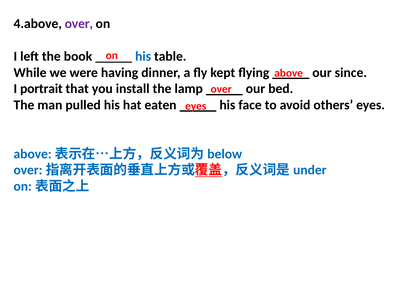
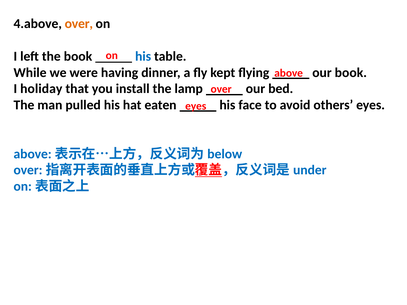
over at (79, 24) colour: purple -> orange
our since: since -> book
portrait: portrait -> holiday
